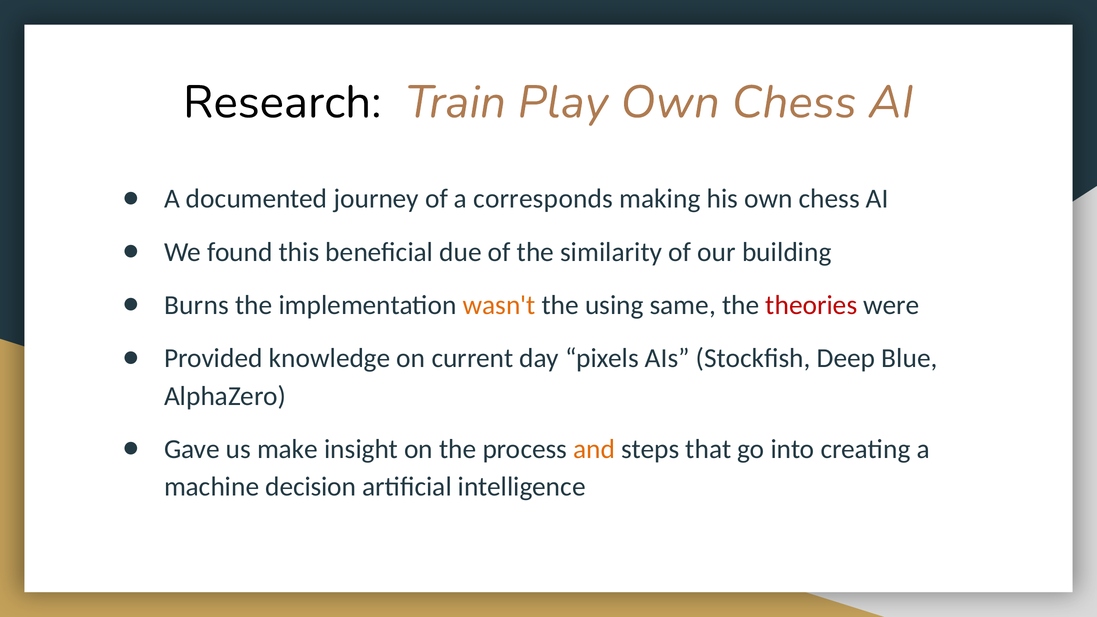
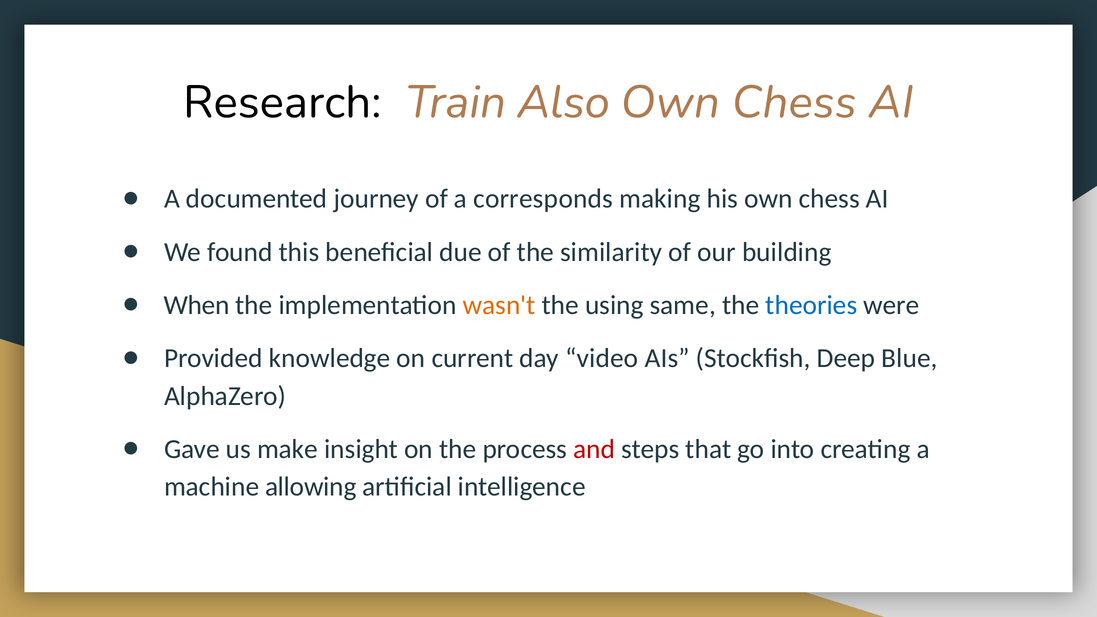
Play: Play -> Also
Burns: Burns -> When
theories colour: red -> blue
pixels: pixels -> video
and colour: orange -> red
decision: decision -> allowing
